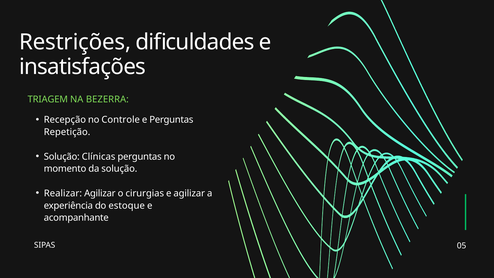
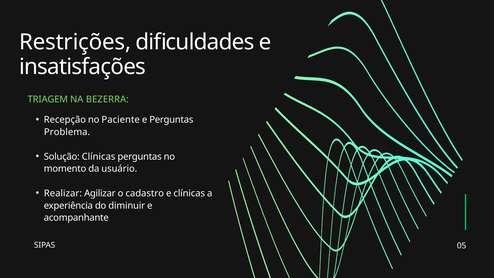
Controle: Controle -> Paciente
Repetição: Repetição -> Problema
da solução: solução -> usuário
cirurgias: cirurgias -> cadastro
e agilizar: agilizar -> clínicas
estoque: estoque -> diminuir
